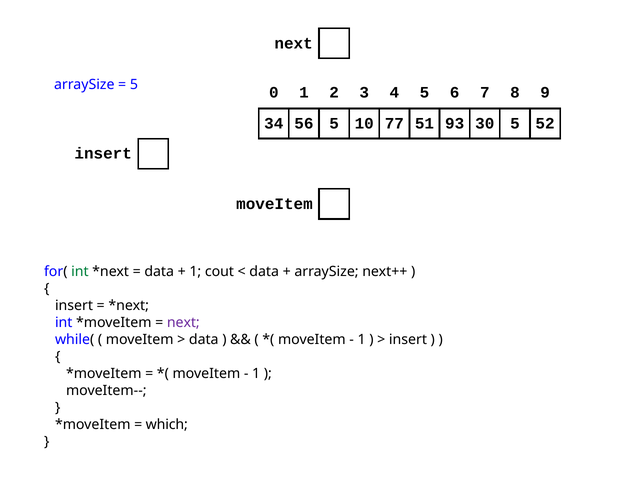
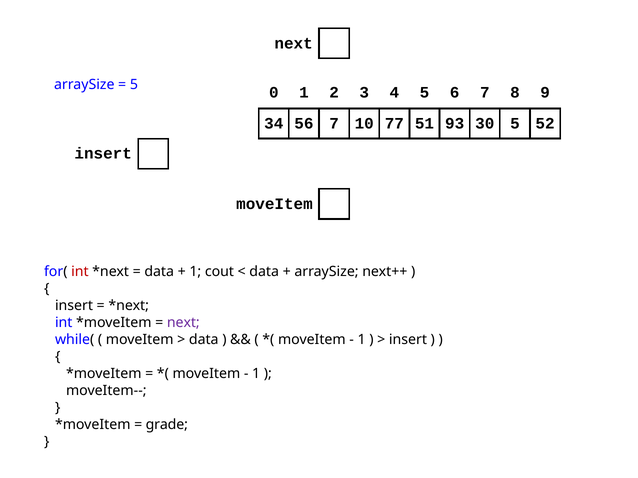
56 5: 5 -> 7
int at (80, 272) colour: green -> red
which: which -> grade
